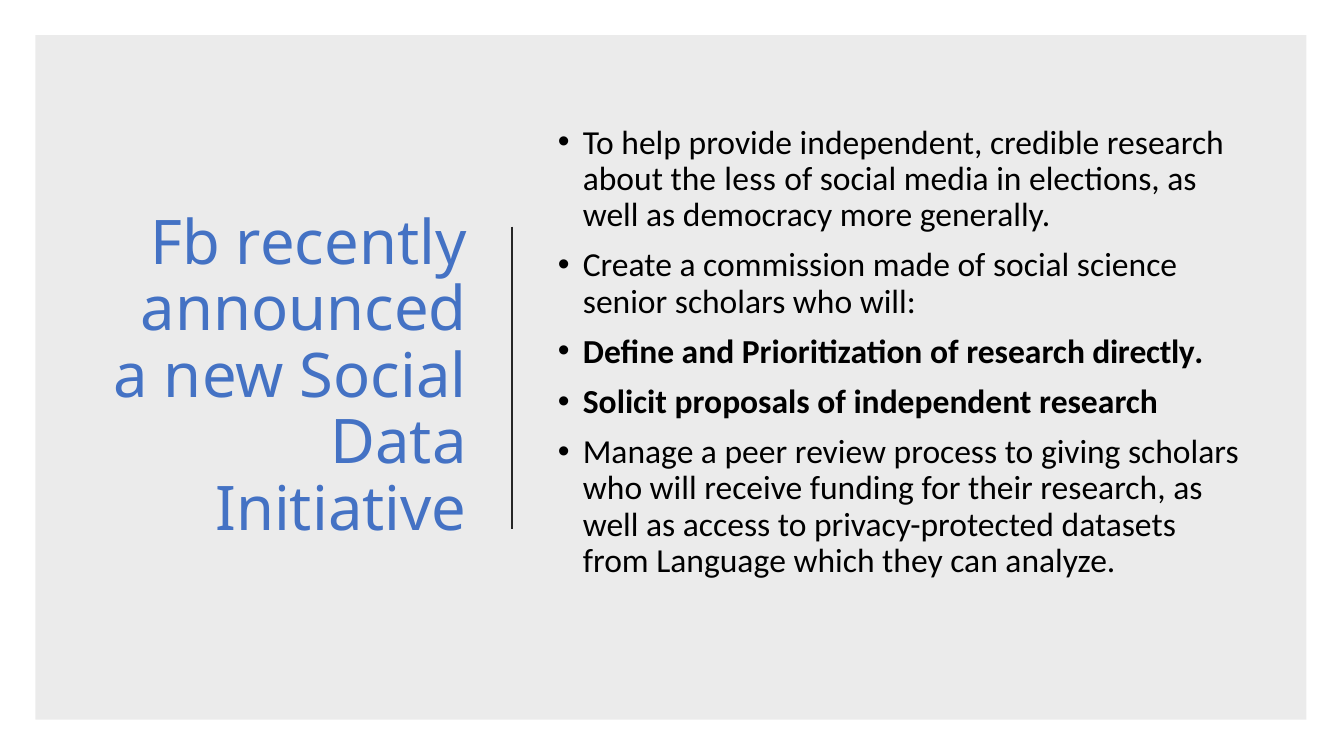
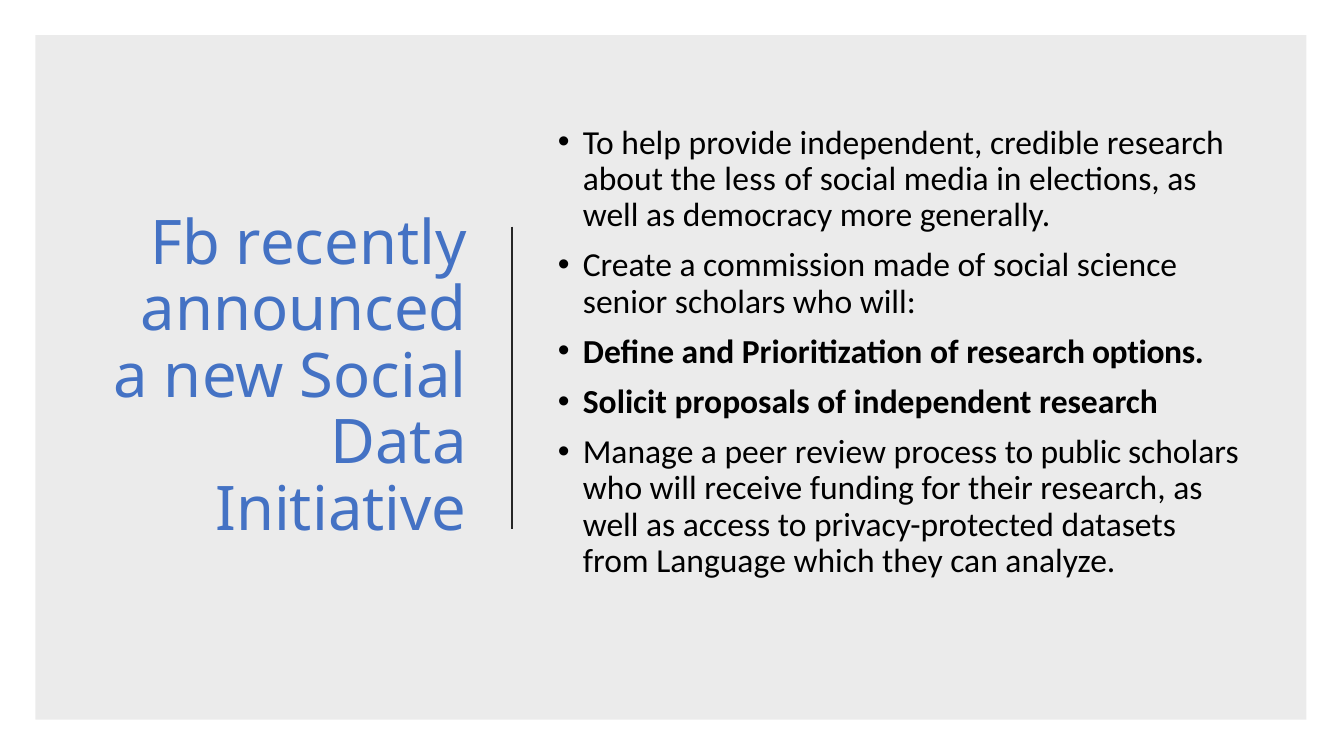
directly: directly -> options
giving: giving -> public
